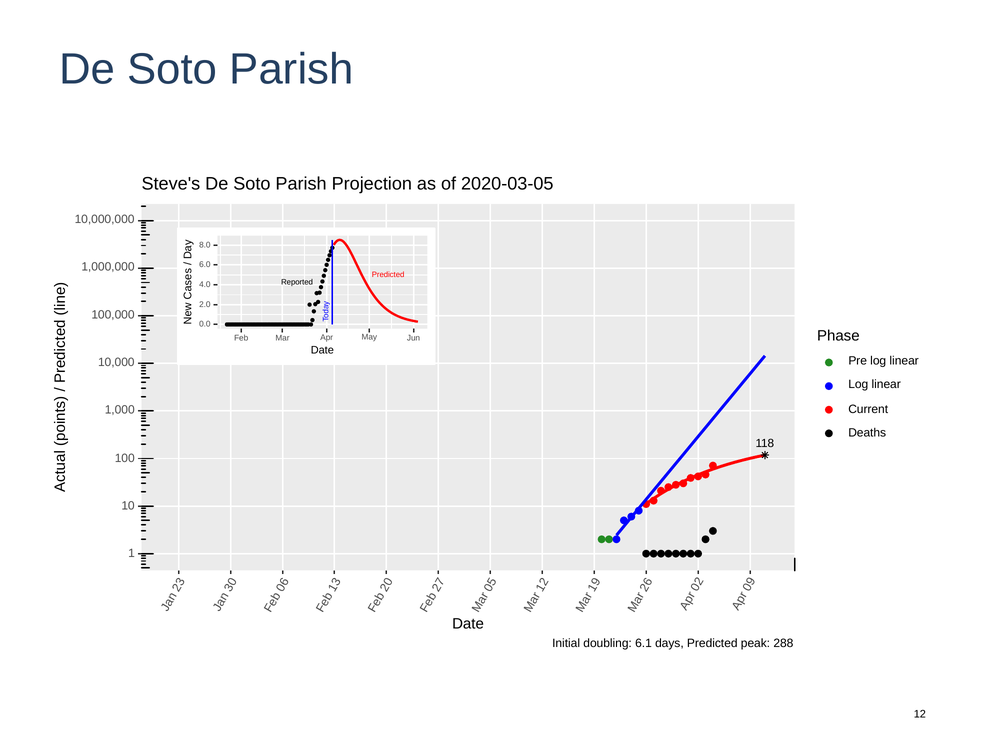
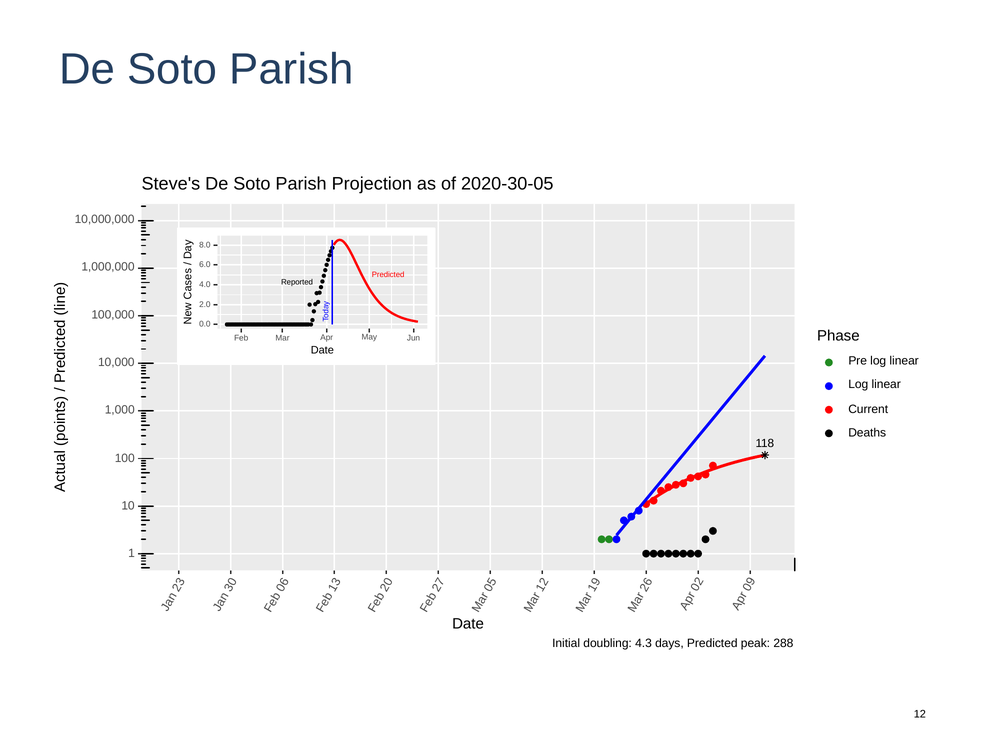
2020-03-05: 2020-03-05 -> 2020-30-05
6.1: 6.1 -> 4.3
